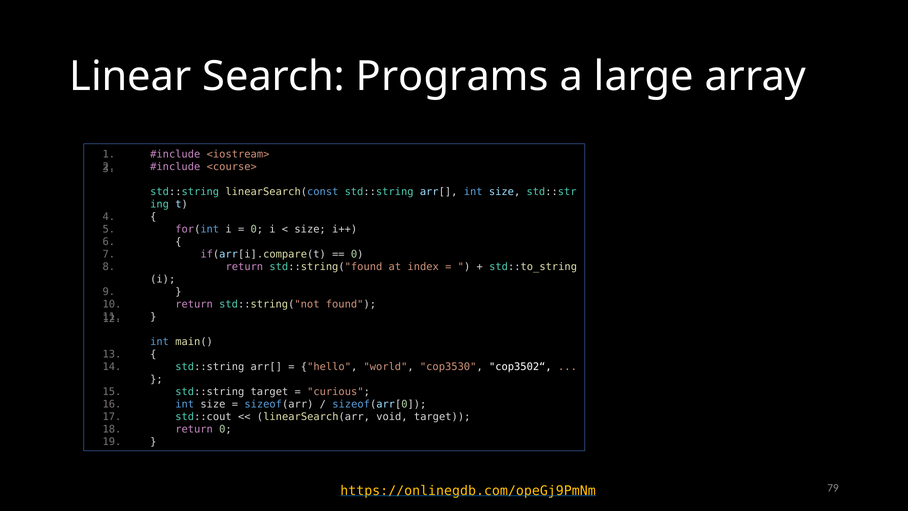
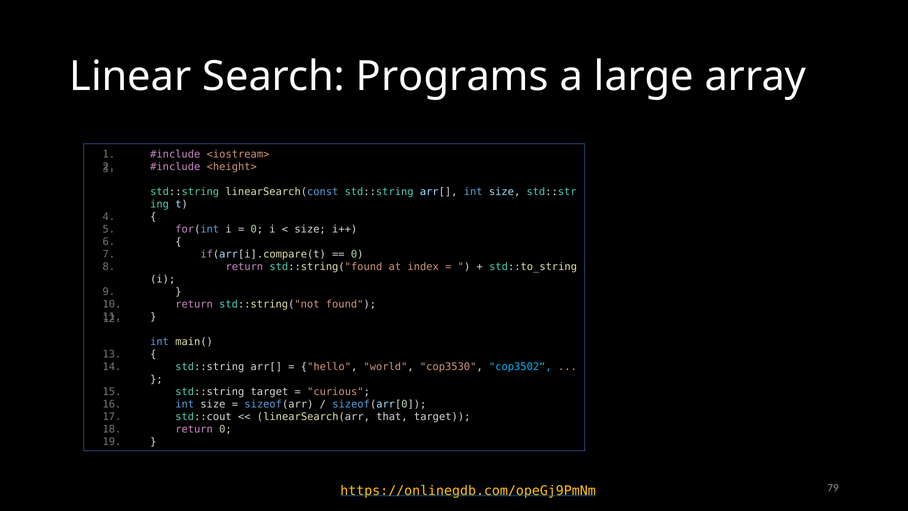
<course>: <course> -> <height>
cop3502“ colour: white -> light blue
void: void -> that
